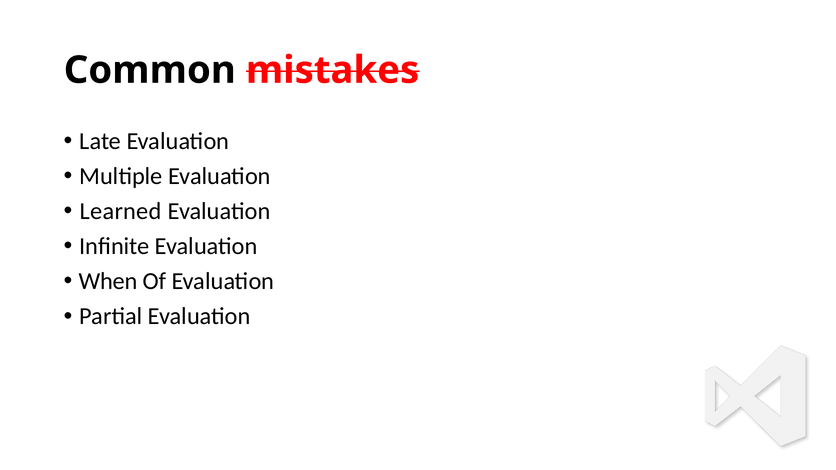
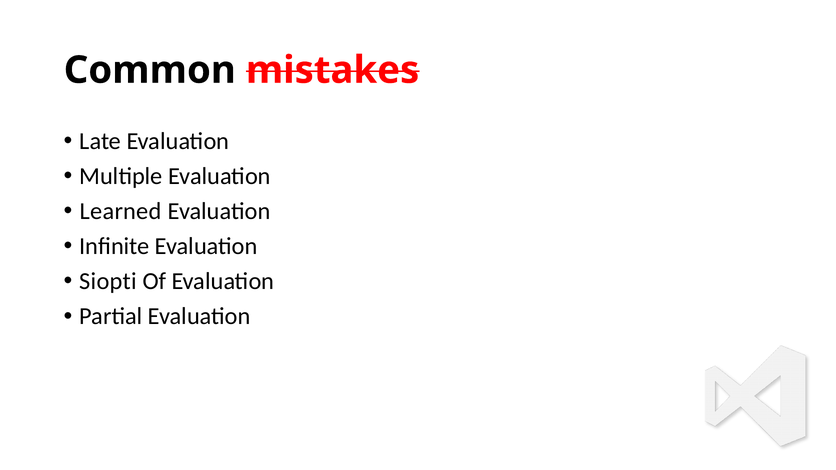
When: When -> Siopti
